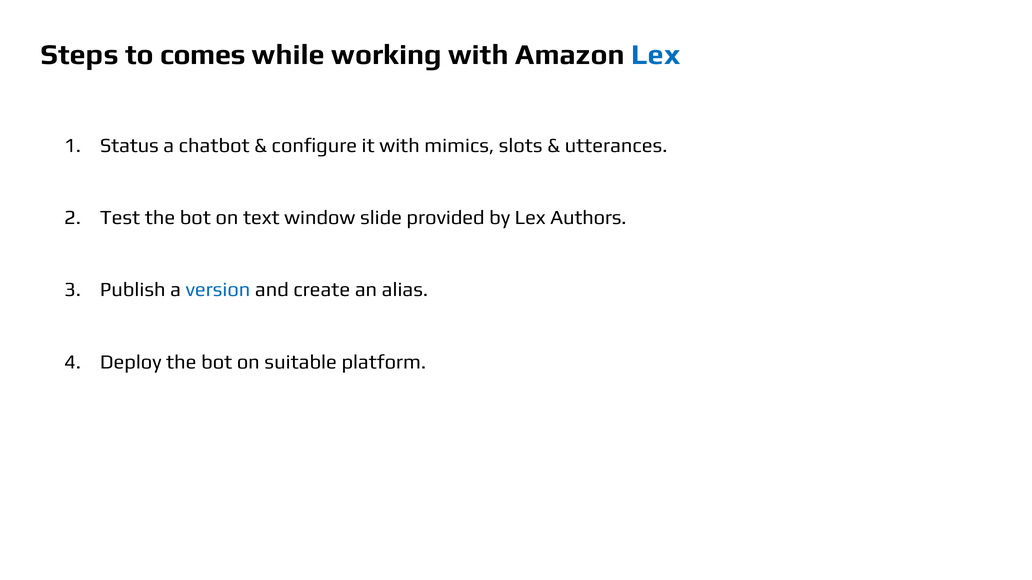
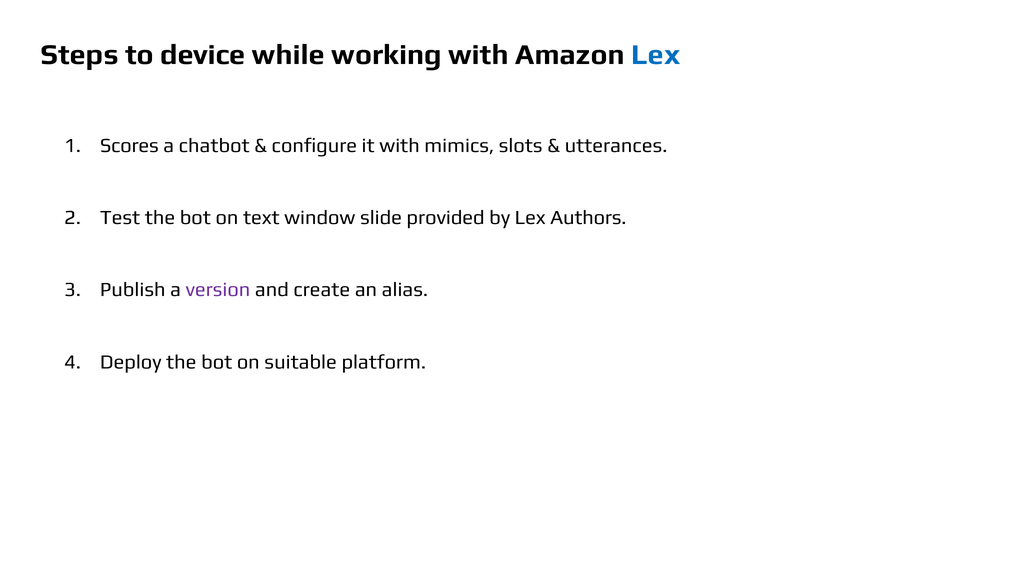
comes: comes -> device
Status: Status -> Scores
version colour: blue -> purple
